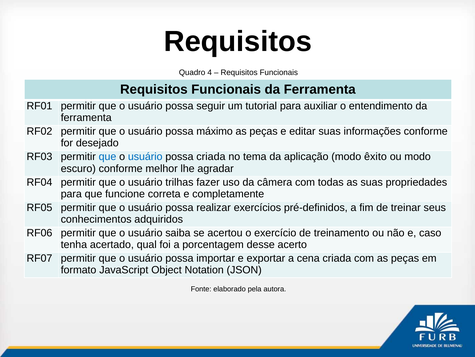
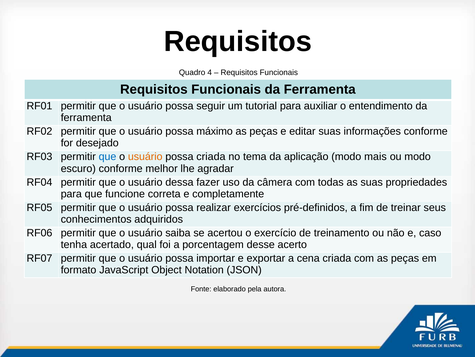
usuário at (145, 156) colour: blue -> orange
êxito: êxito -> mais
trilhas: trilhas -> dessa
